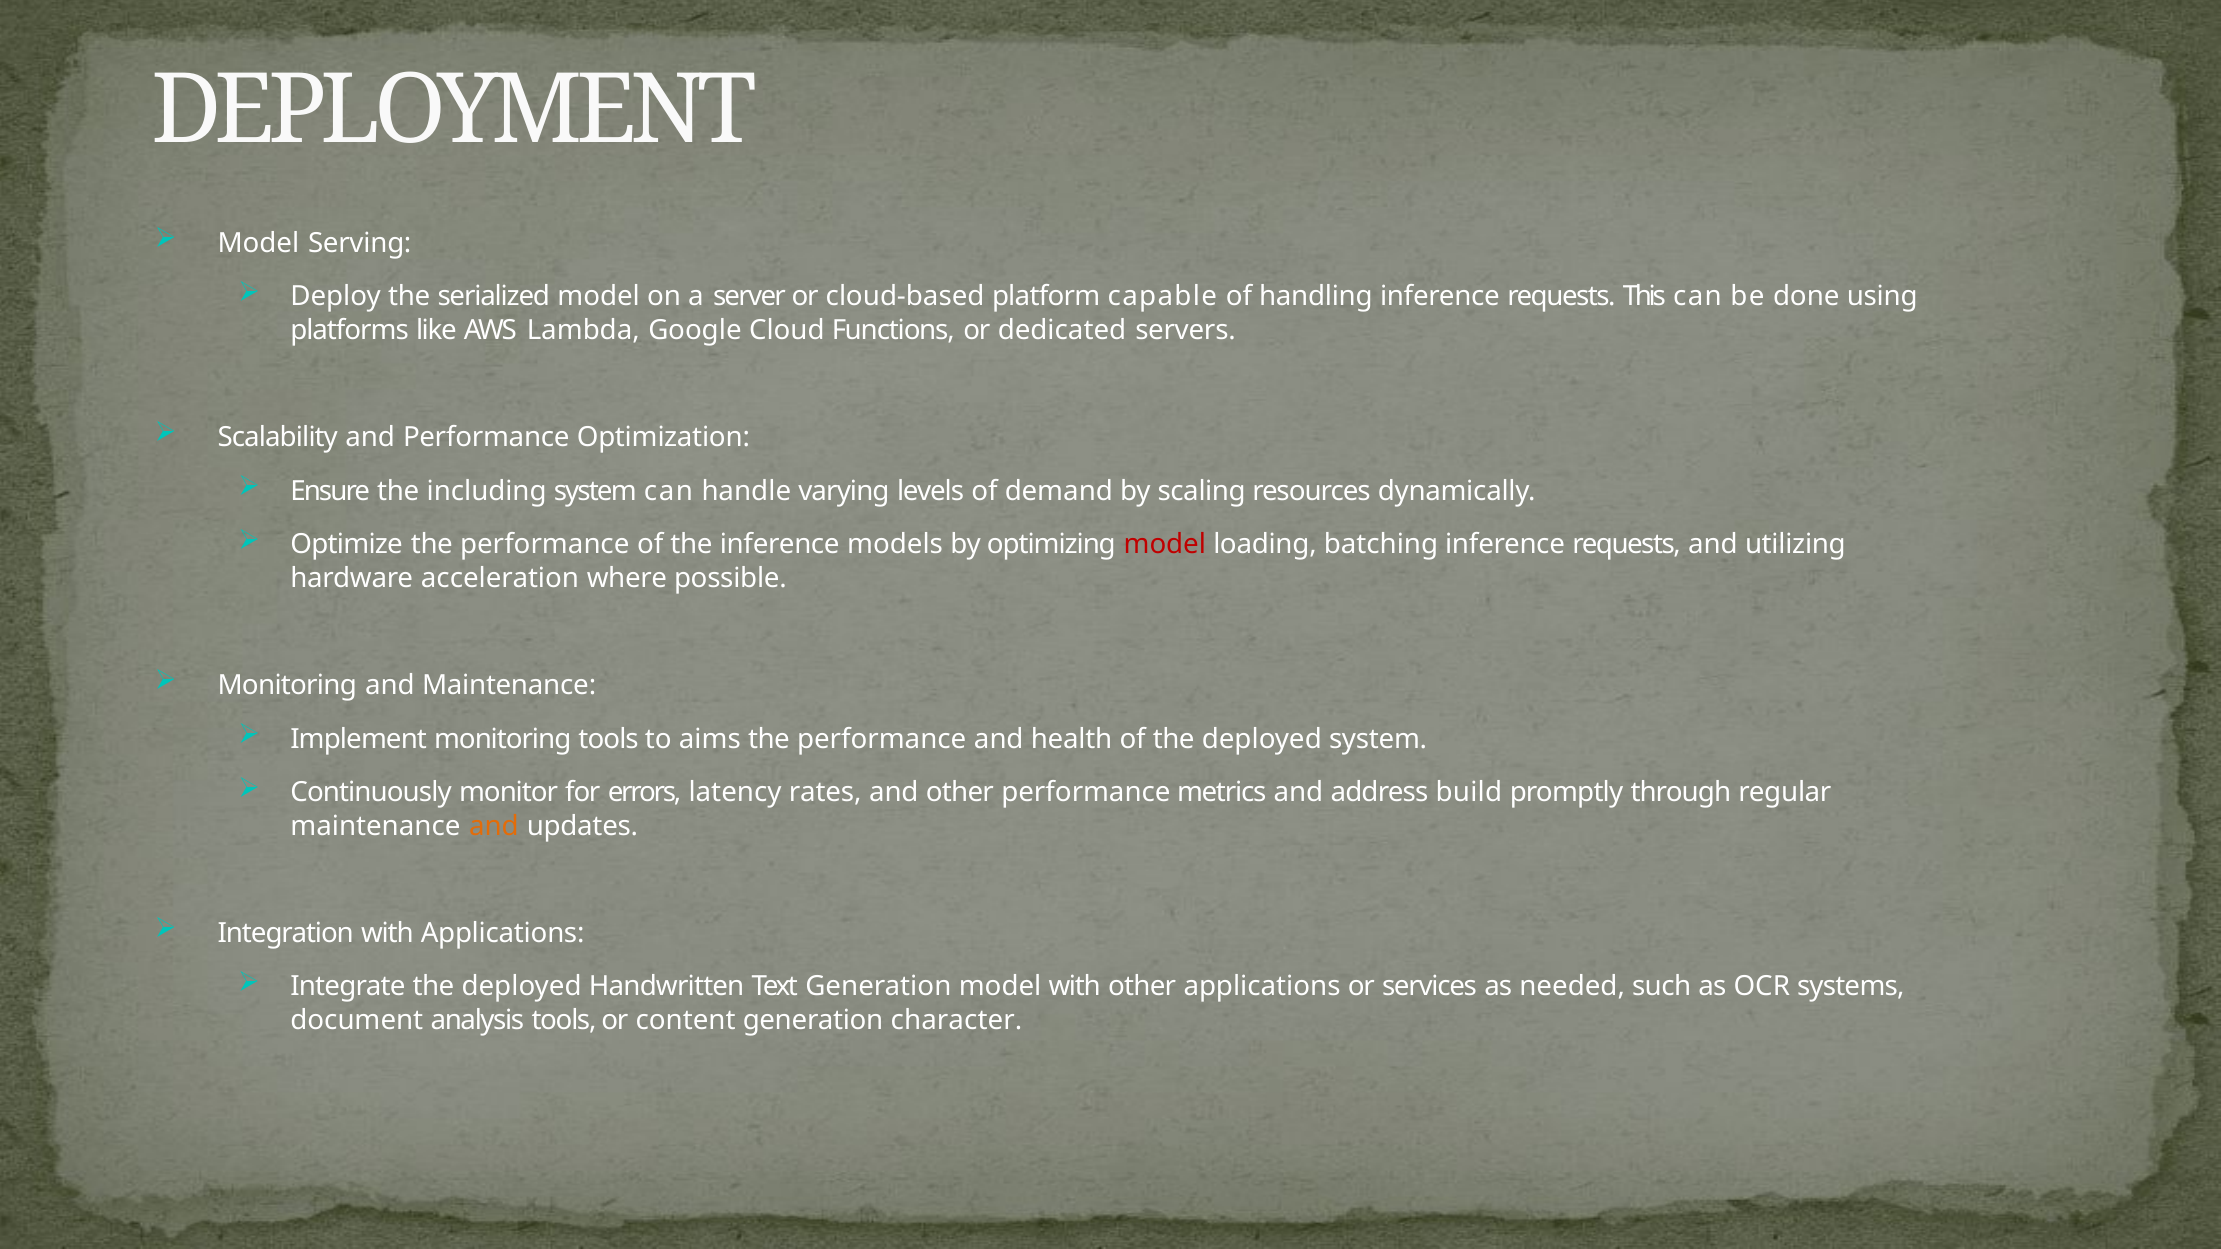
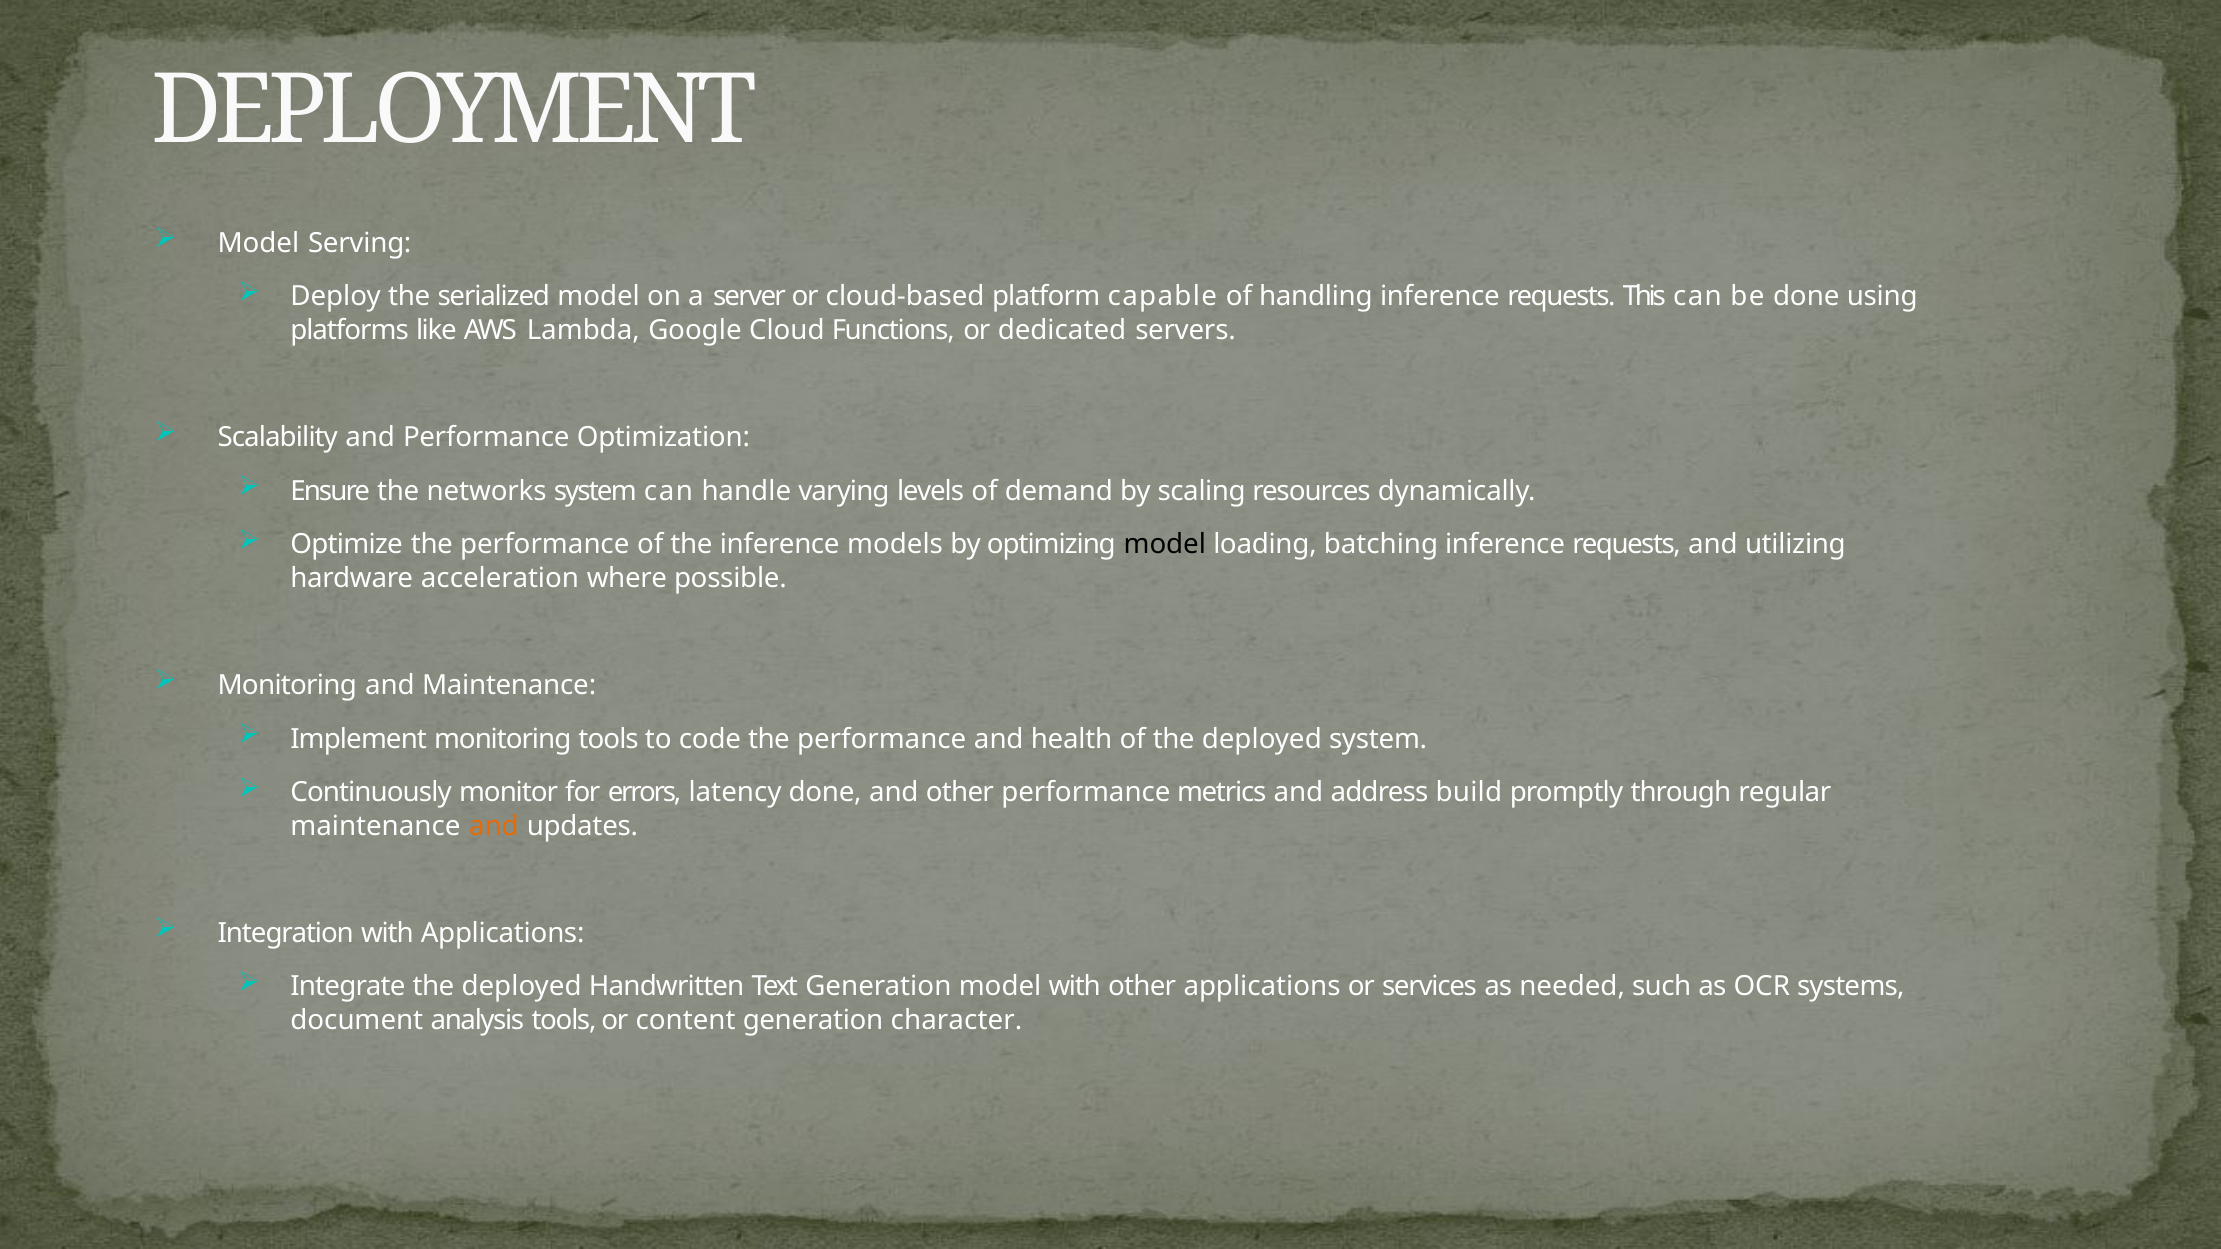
including: including -> networks
model at (1165, 545) colour: red -> black
aims: aims -> code
latency rates: rates -> done
